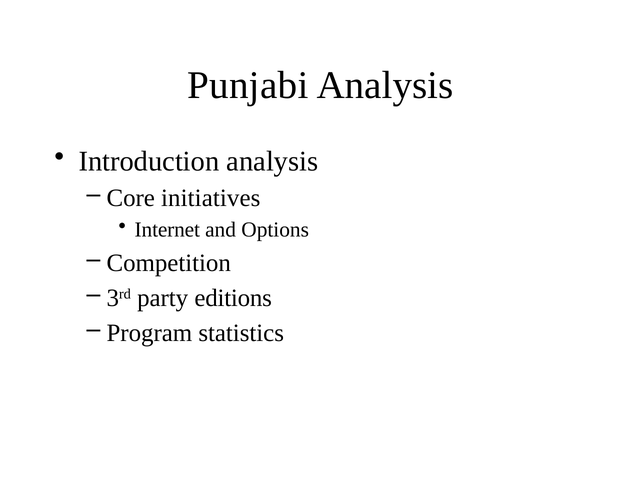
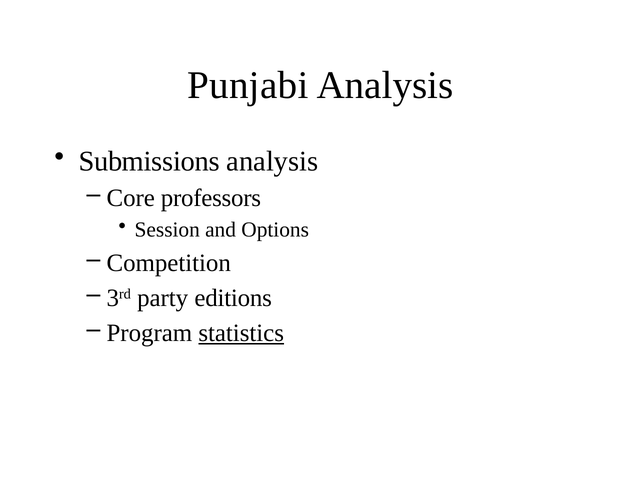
Introduction: Introduction -> Submissions
initiatives: initiatives -> professors
Internet: Internet -> Session
statistics underline: none -> present
